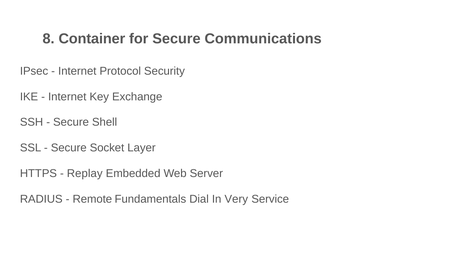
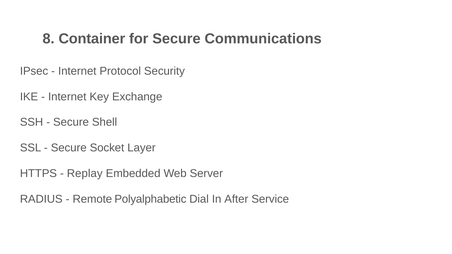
Fundamentals: Fundamentals -> Polyalphabetic
Very: Very -> After
